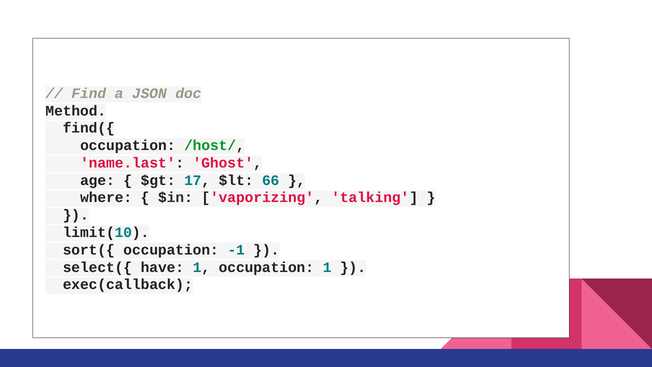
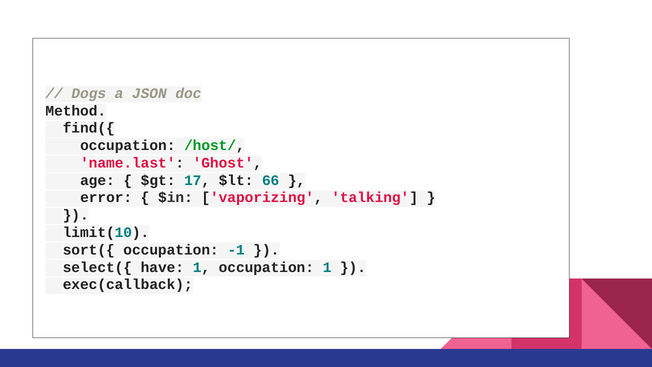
Find: Find -> Dogs
where: where -> error
